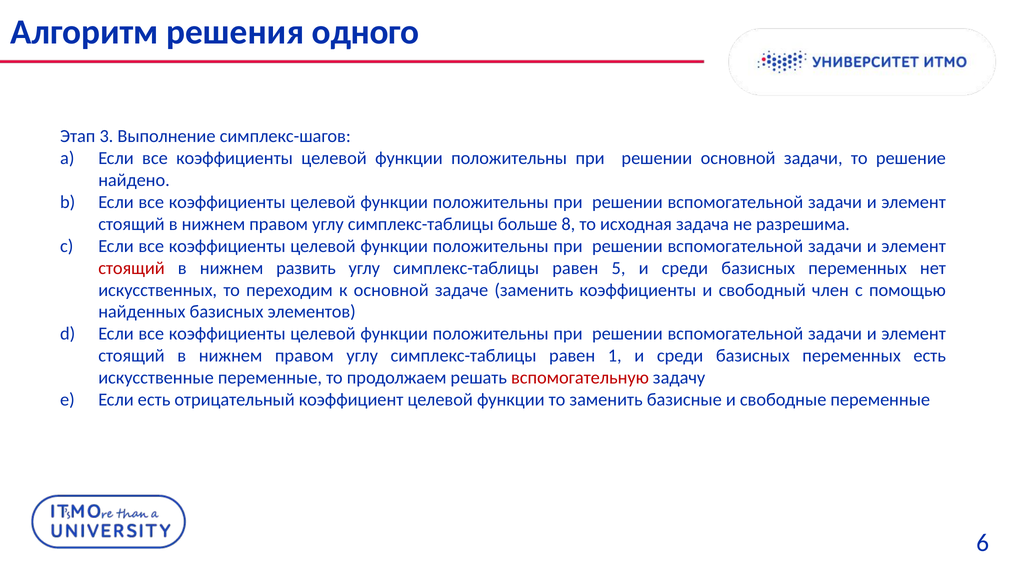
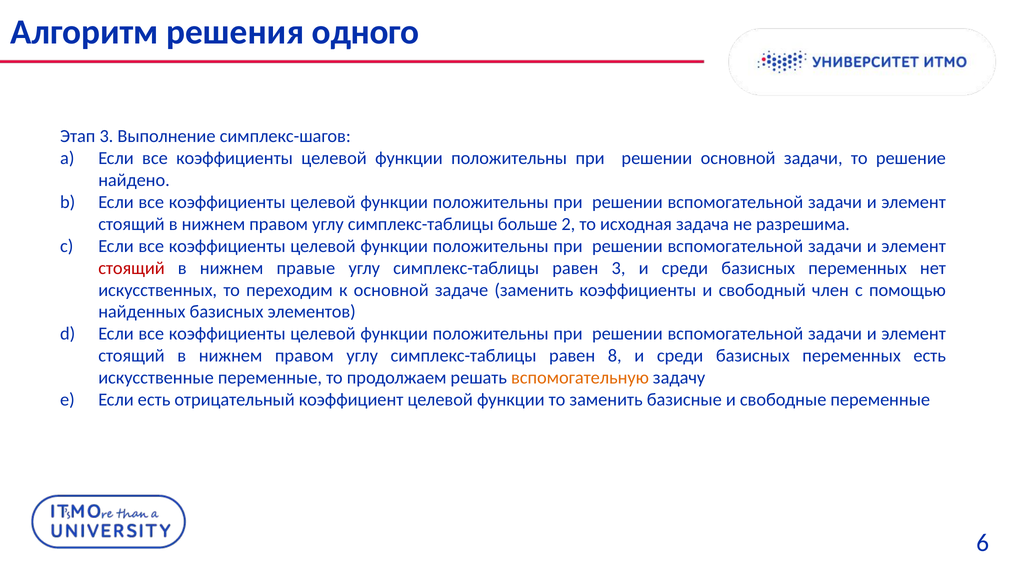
8: 8 -> 2
развить: развить -> правые
равен 5: 5 -> 3
1: 1 -> 8
вспомогательную colour: red -> orange
